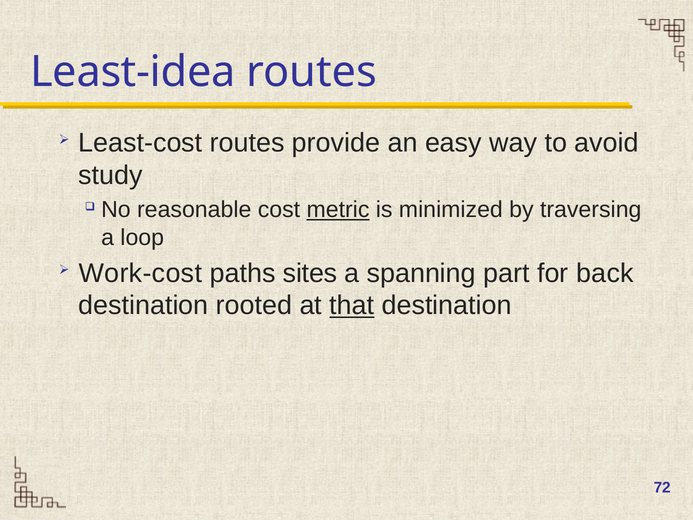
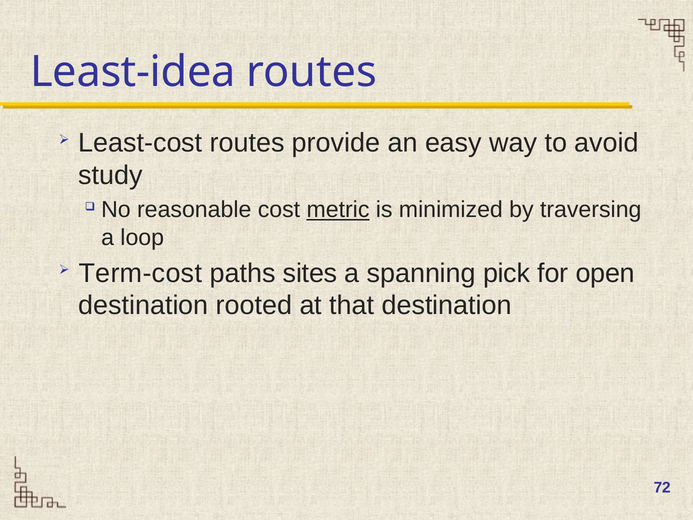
Work-cost: Work-cost -> Term-cost
part: part -> pick
back: back -> open
that underline: present -> none
